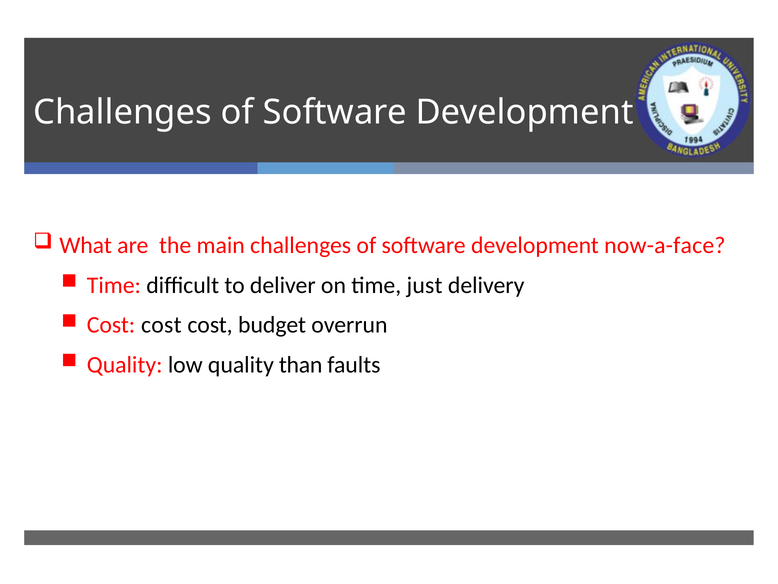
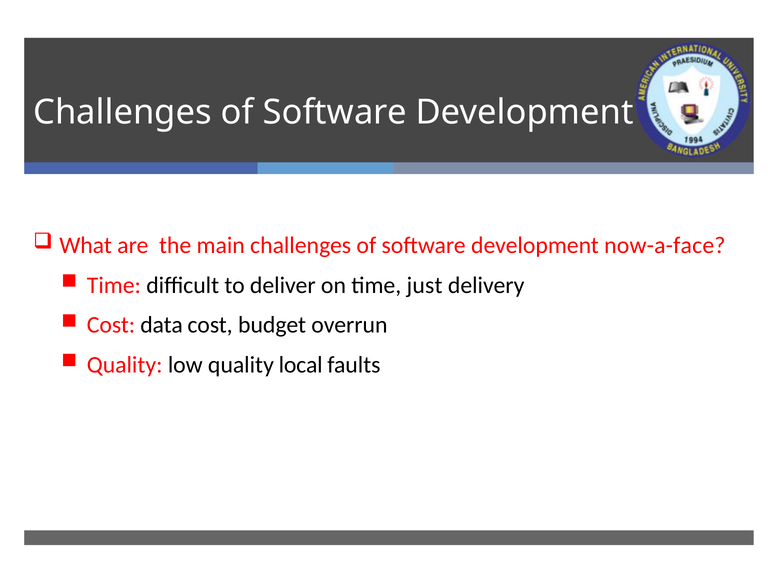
cost at (161, 325): cost -> data
than: than -> local
